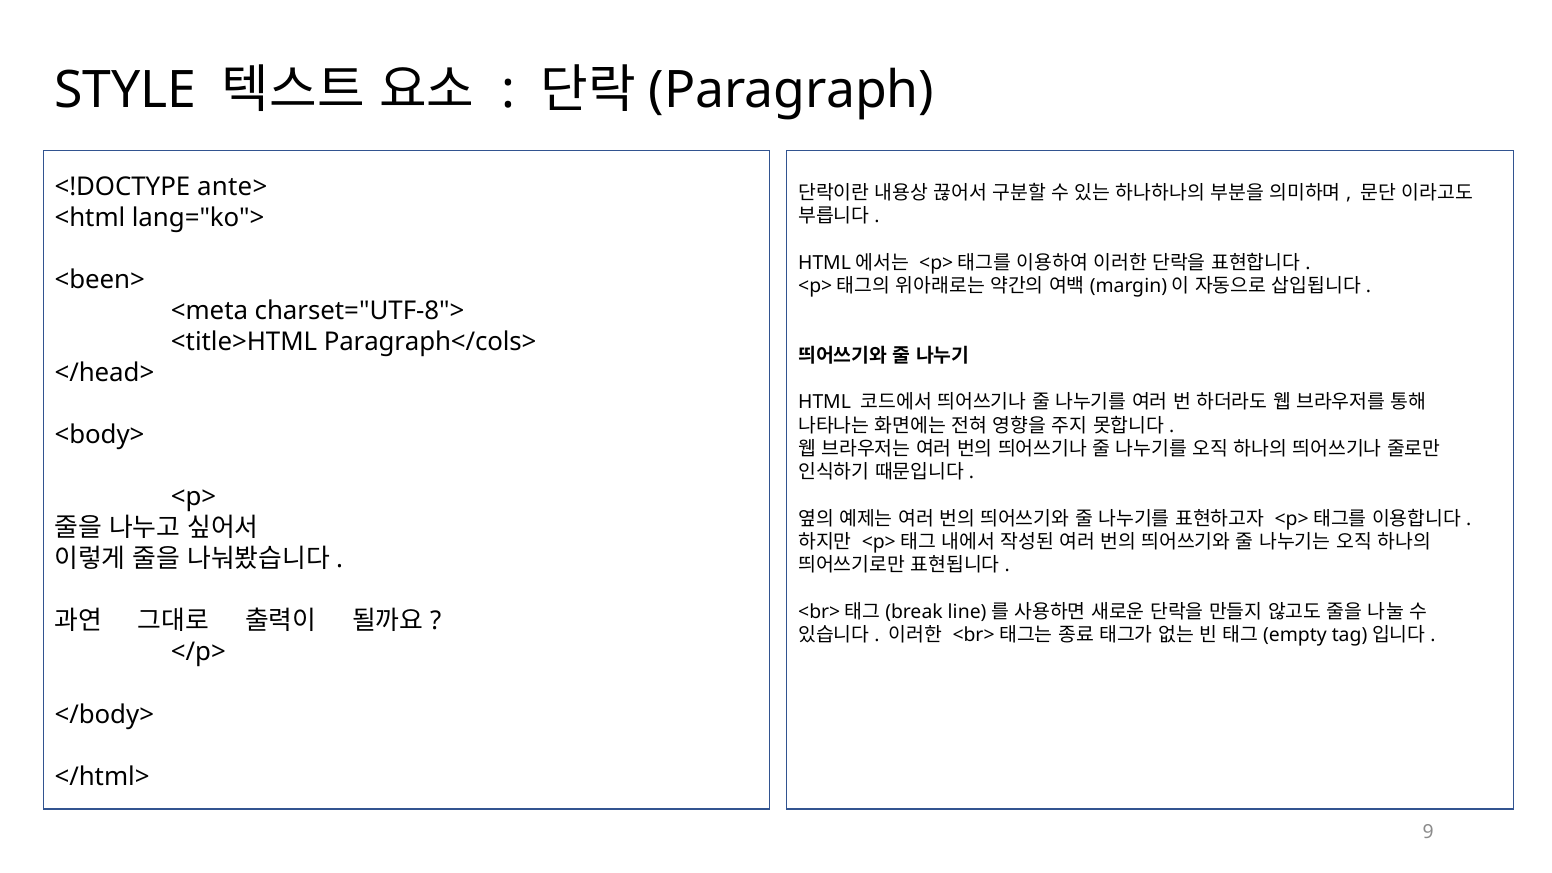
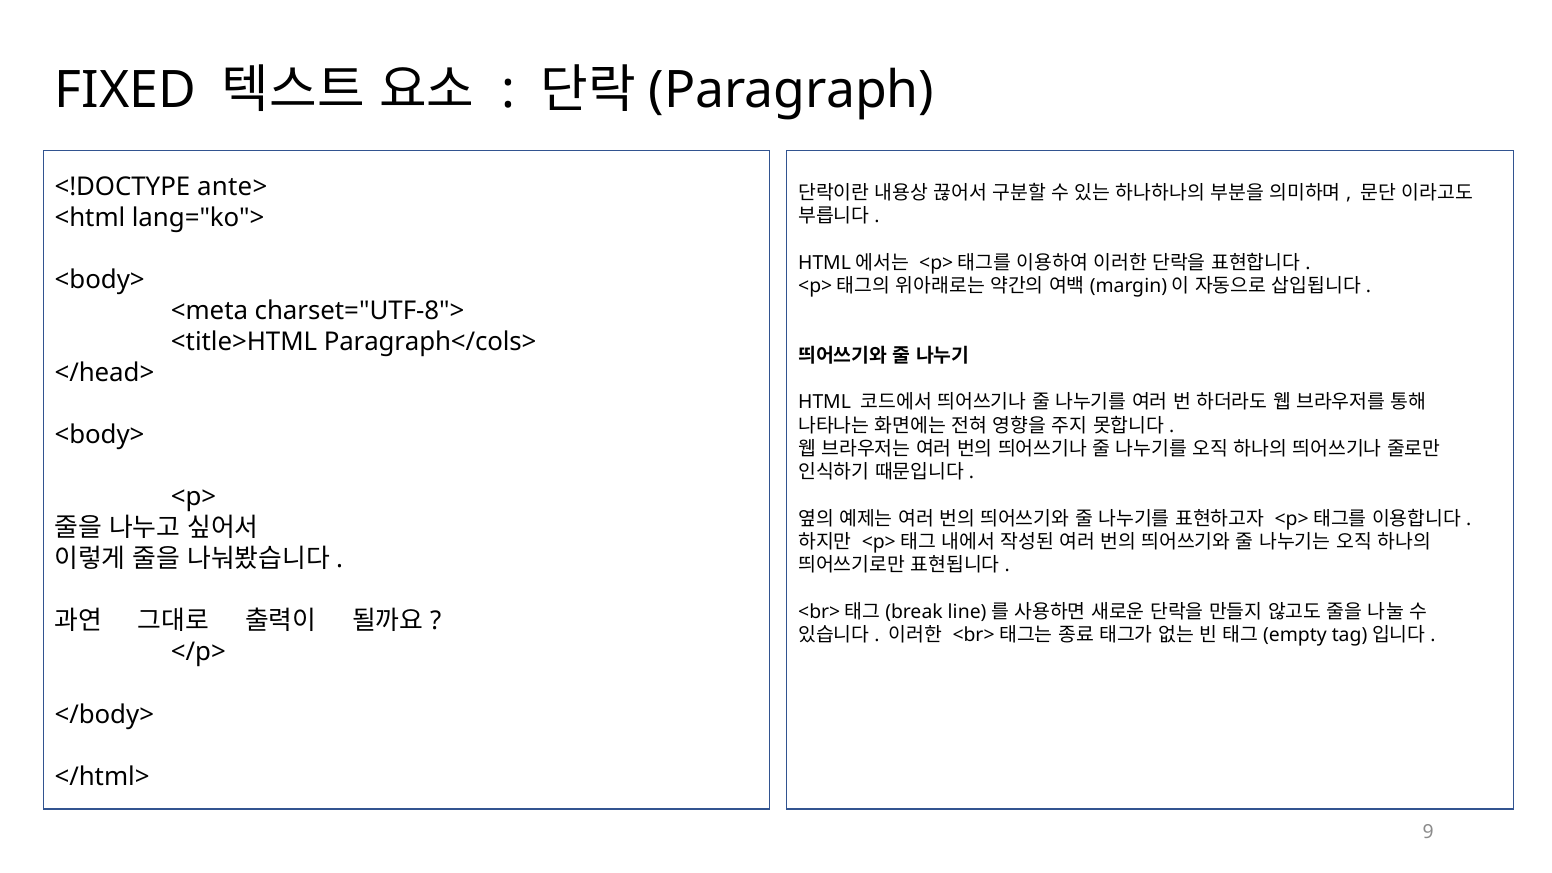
STYLE: STYLE -> FIXED
<been> at (100, 280): <been> -> <body>
